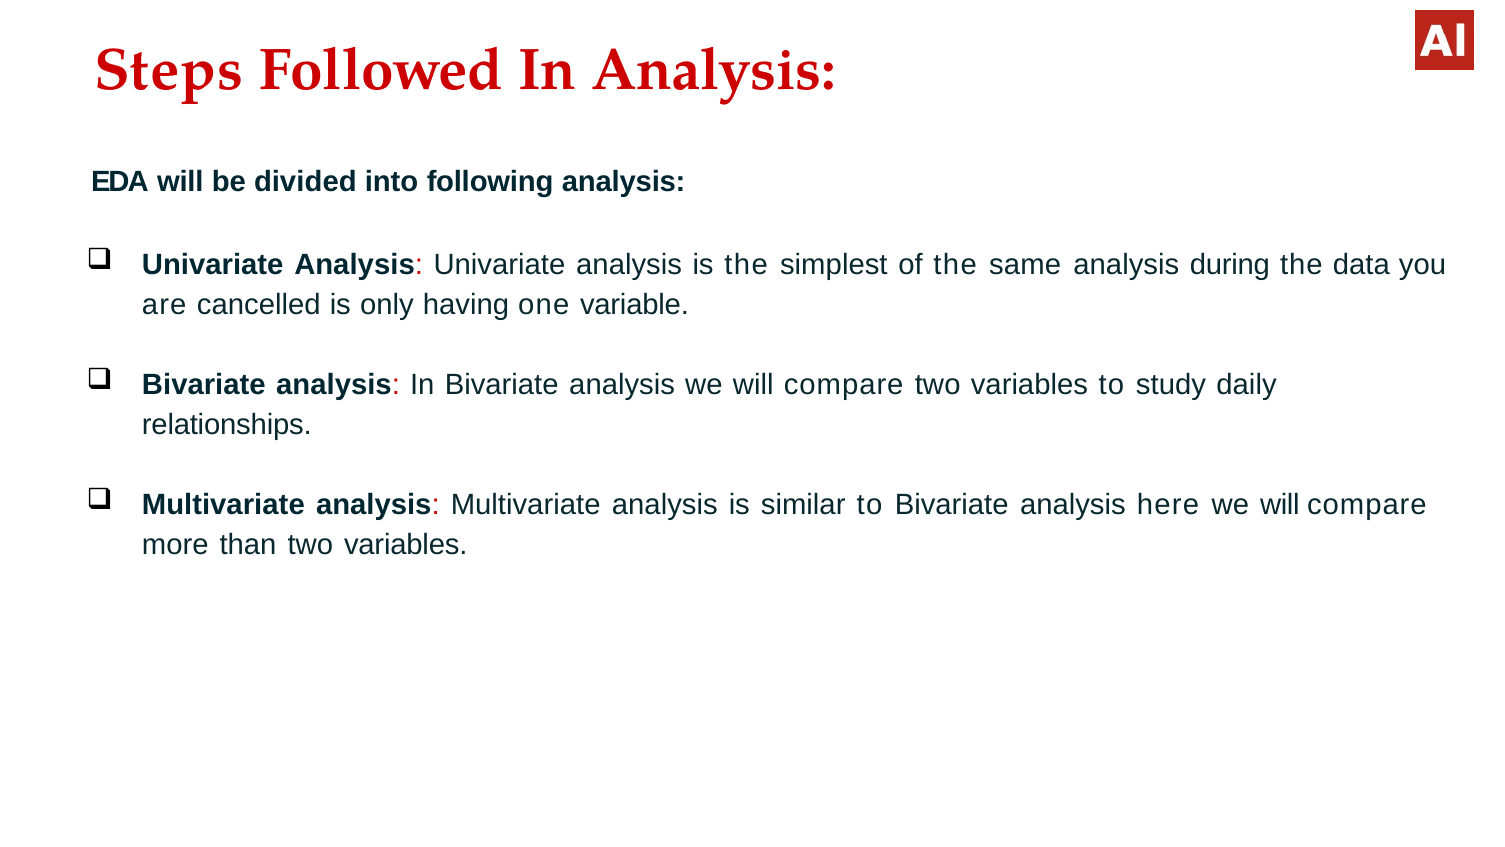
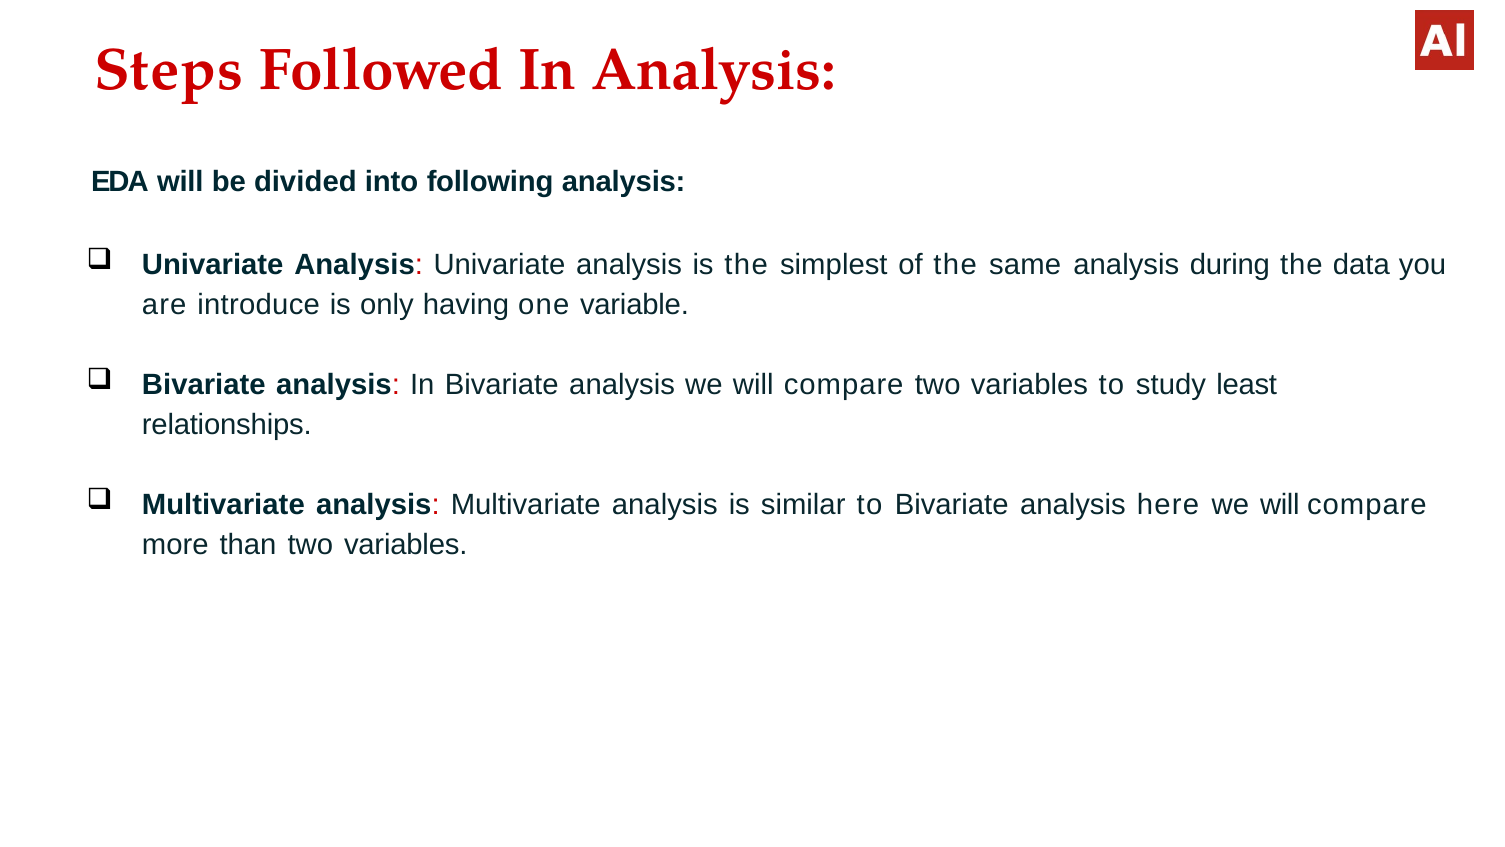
cancelled: cancelled -> introduce
daily: daily -> least
